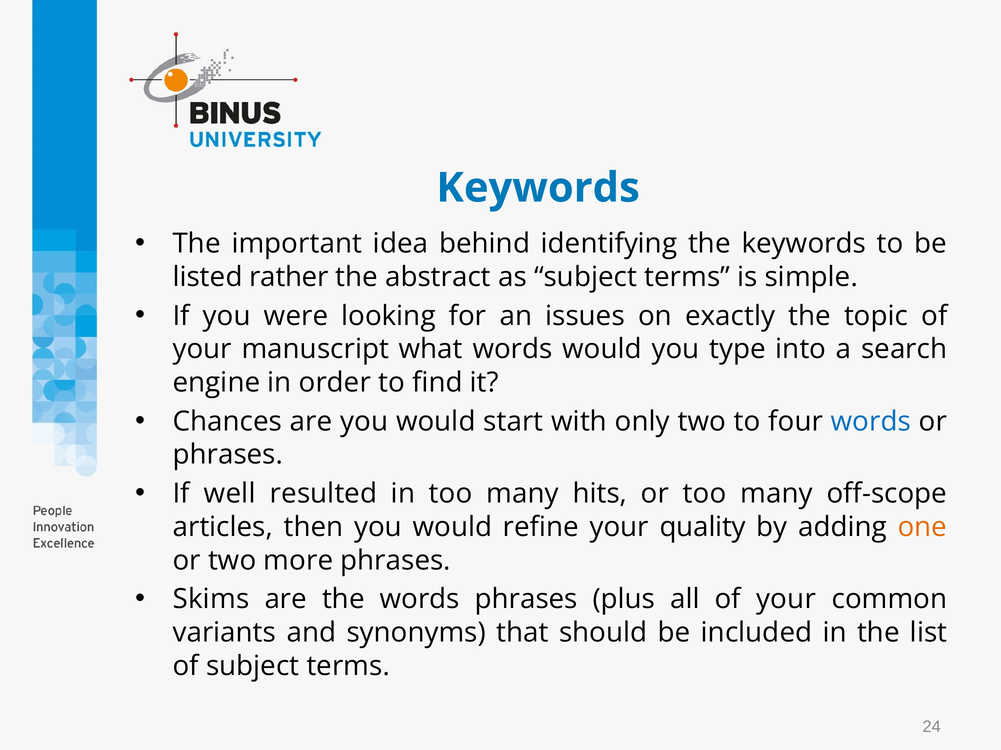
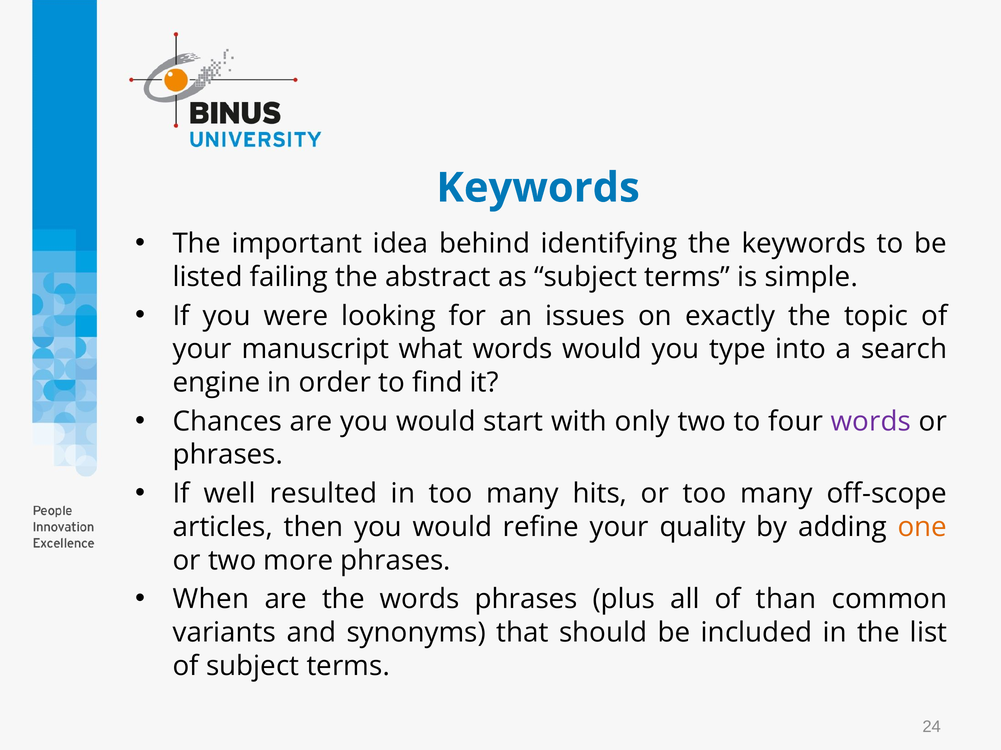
rather: rather -> failing
words at (871, 422) colour: blue -> purple
Skims: Skims -> When
all of your: your -> than
